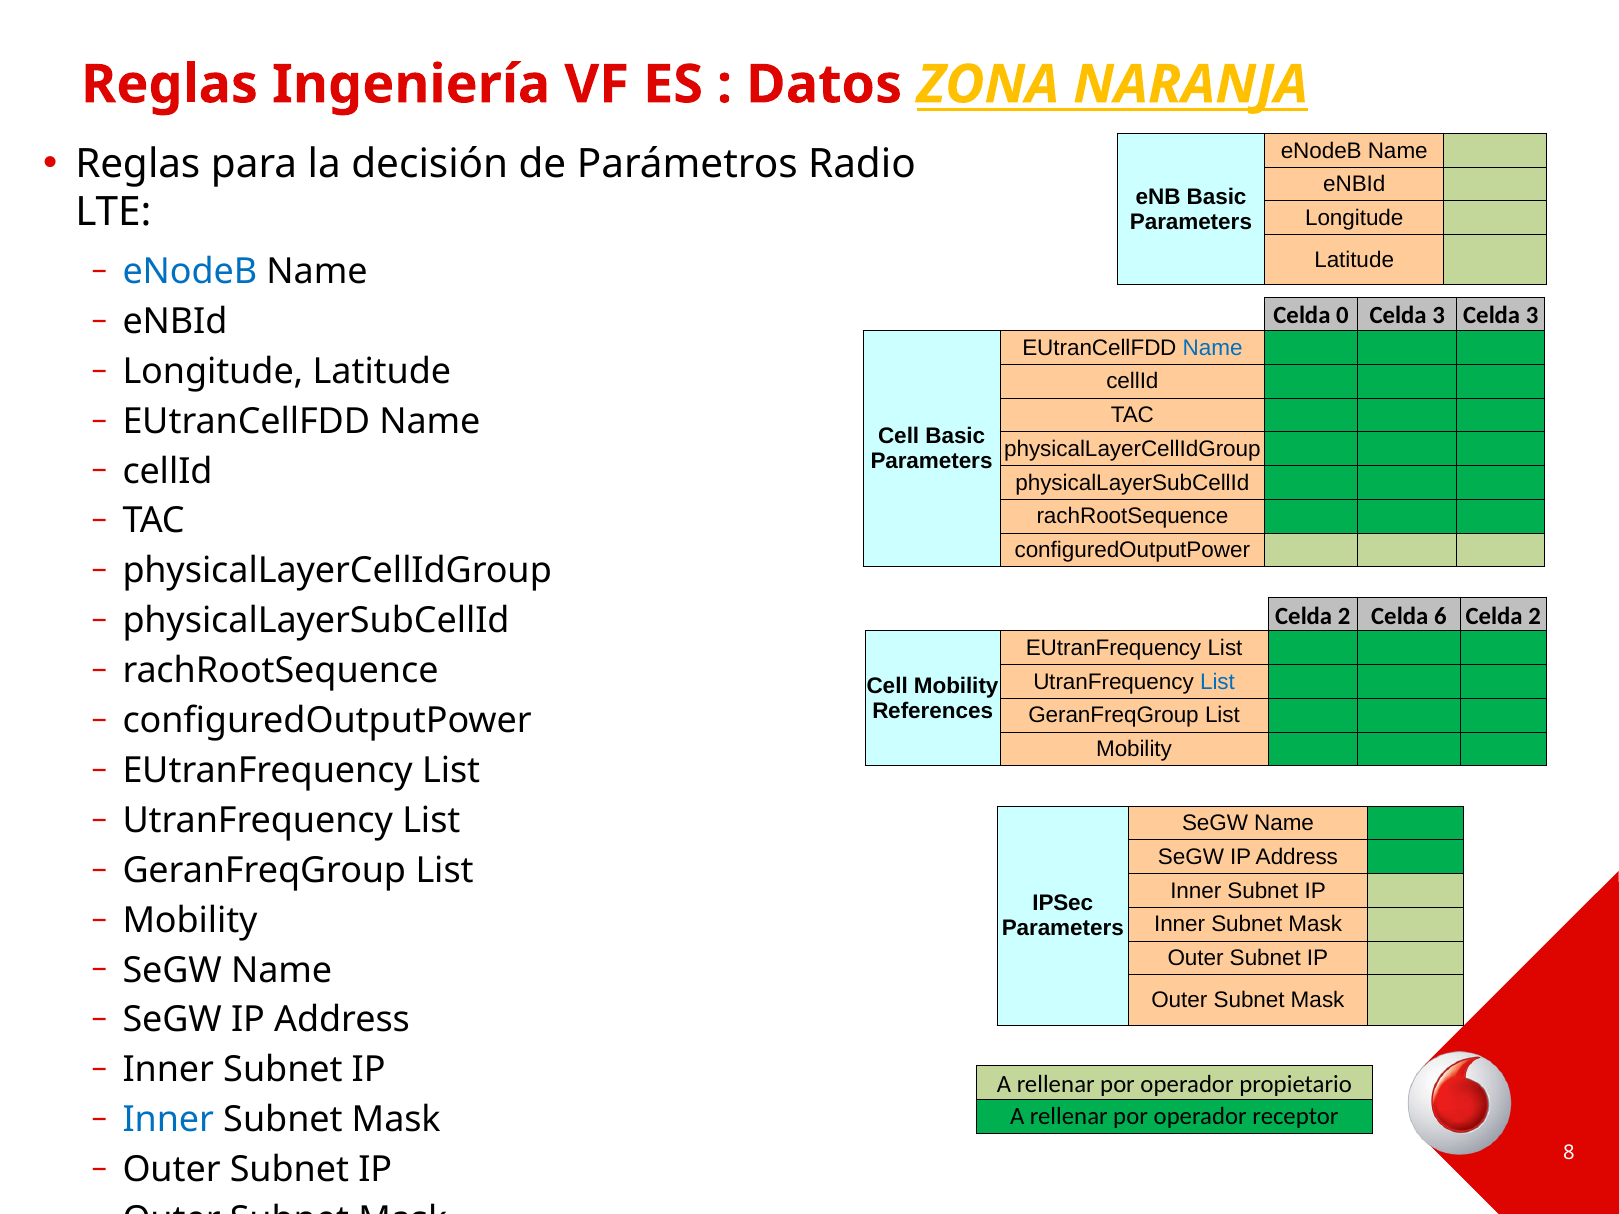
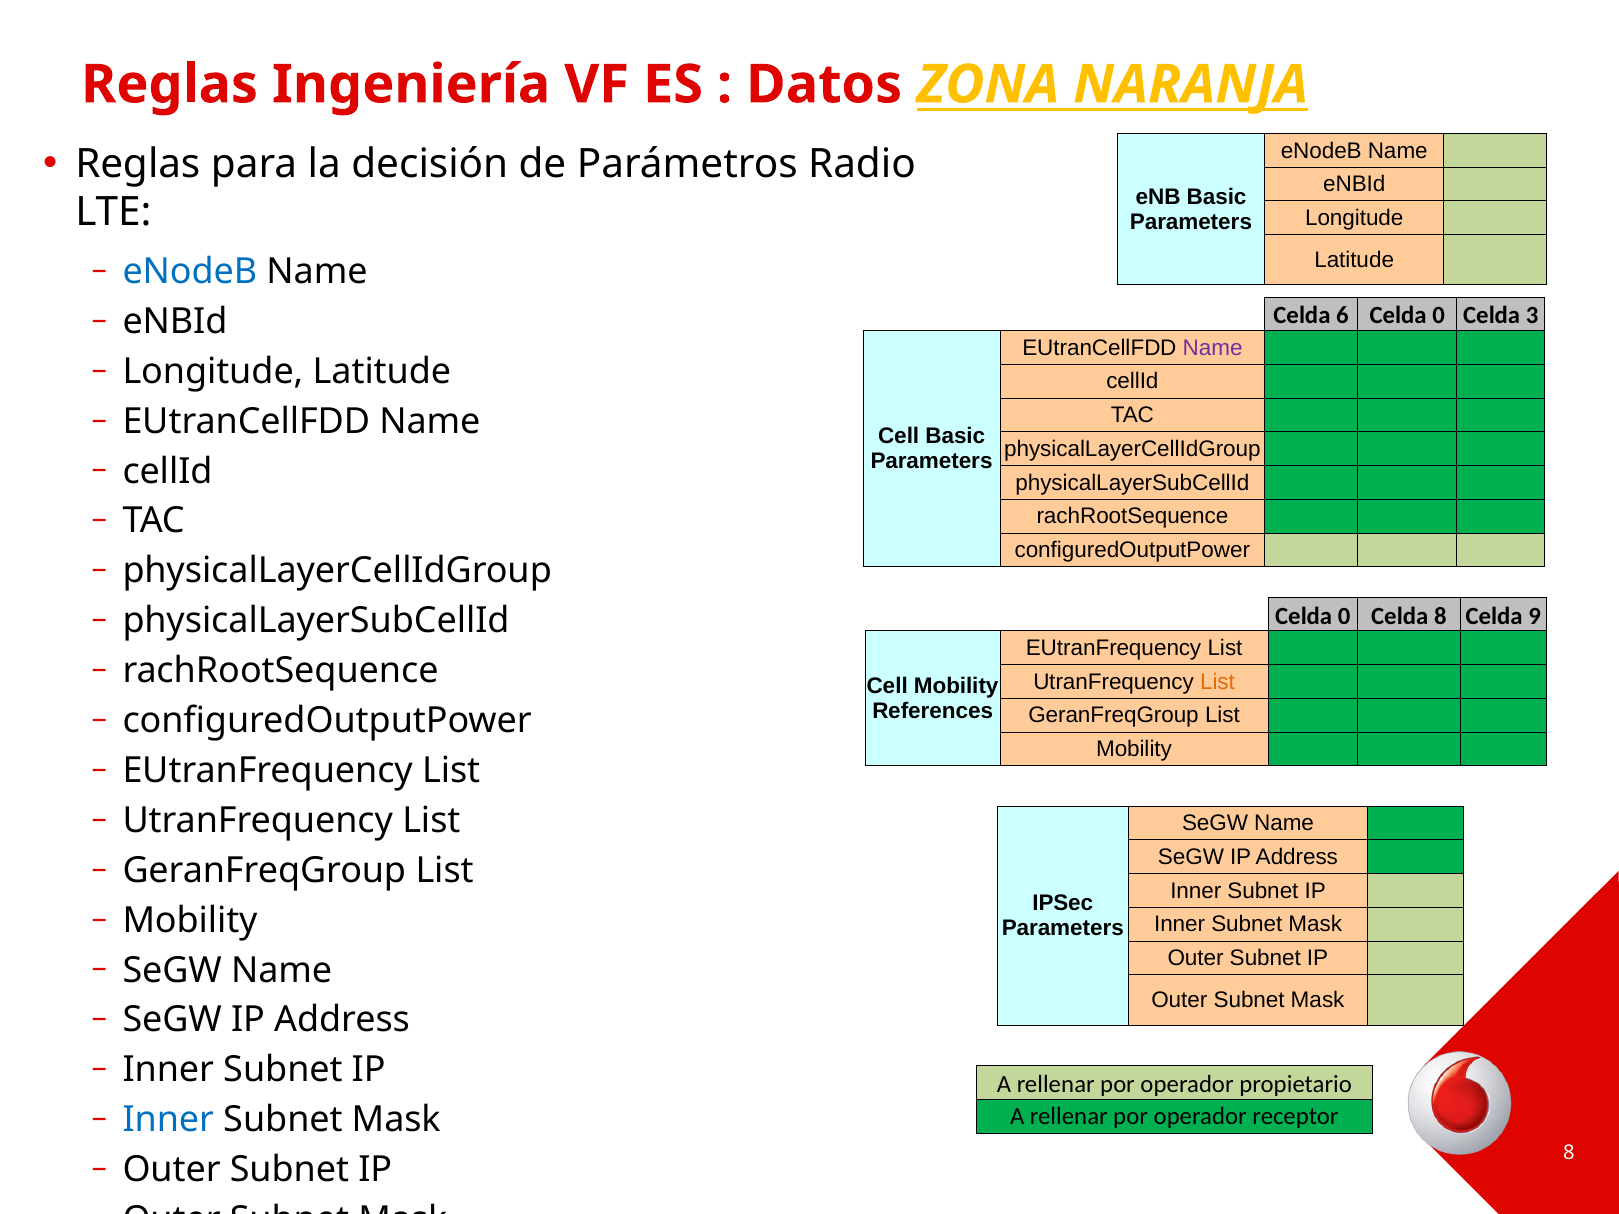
0: 0 -> 6
3 at (1439, 316): 3 -> 0
Name at (1213, 348) colour: blue -> purple
2 at (1344, 616): 2 -> 0
Celda 6: 6 -> 8
2 at (1535, 616): 2 -> 9
List at (1217, 682) colour: blue -> orange
